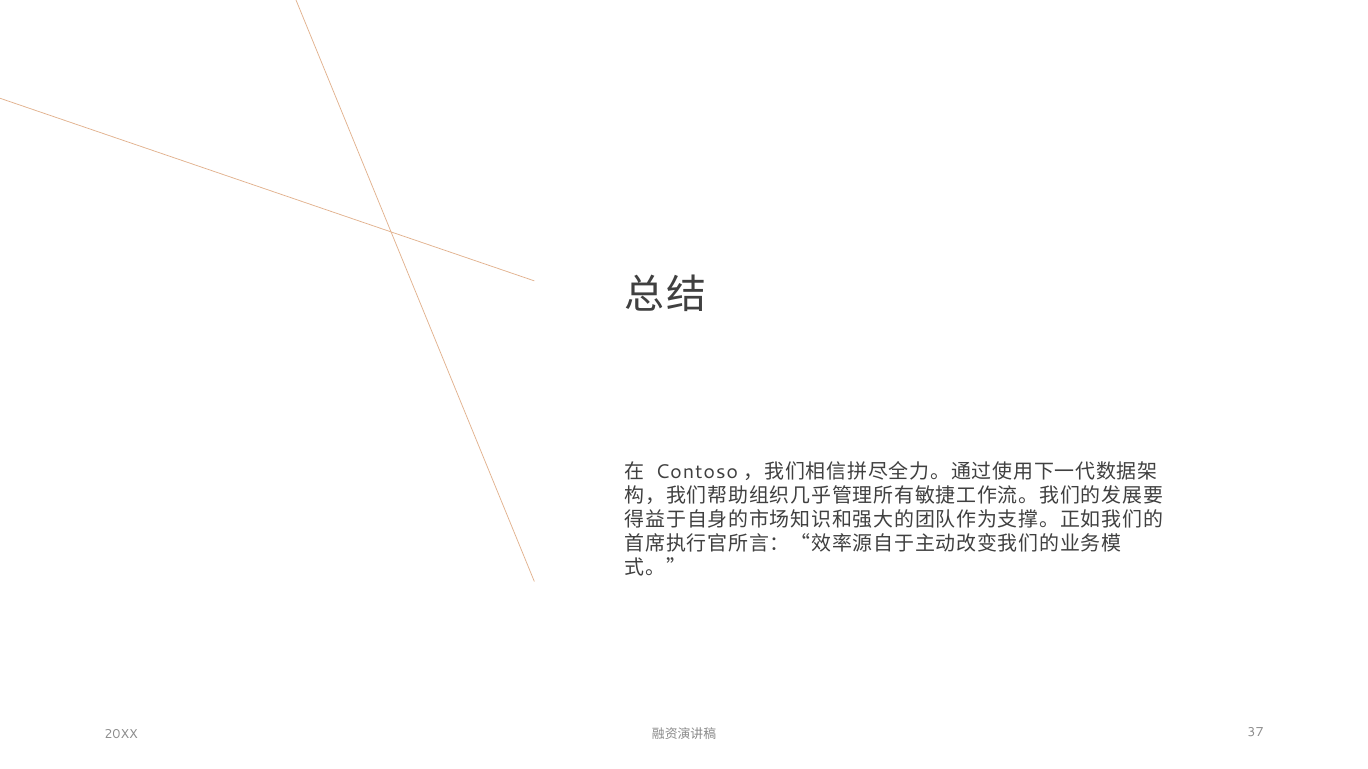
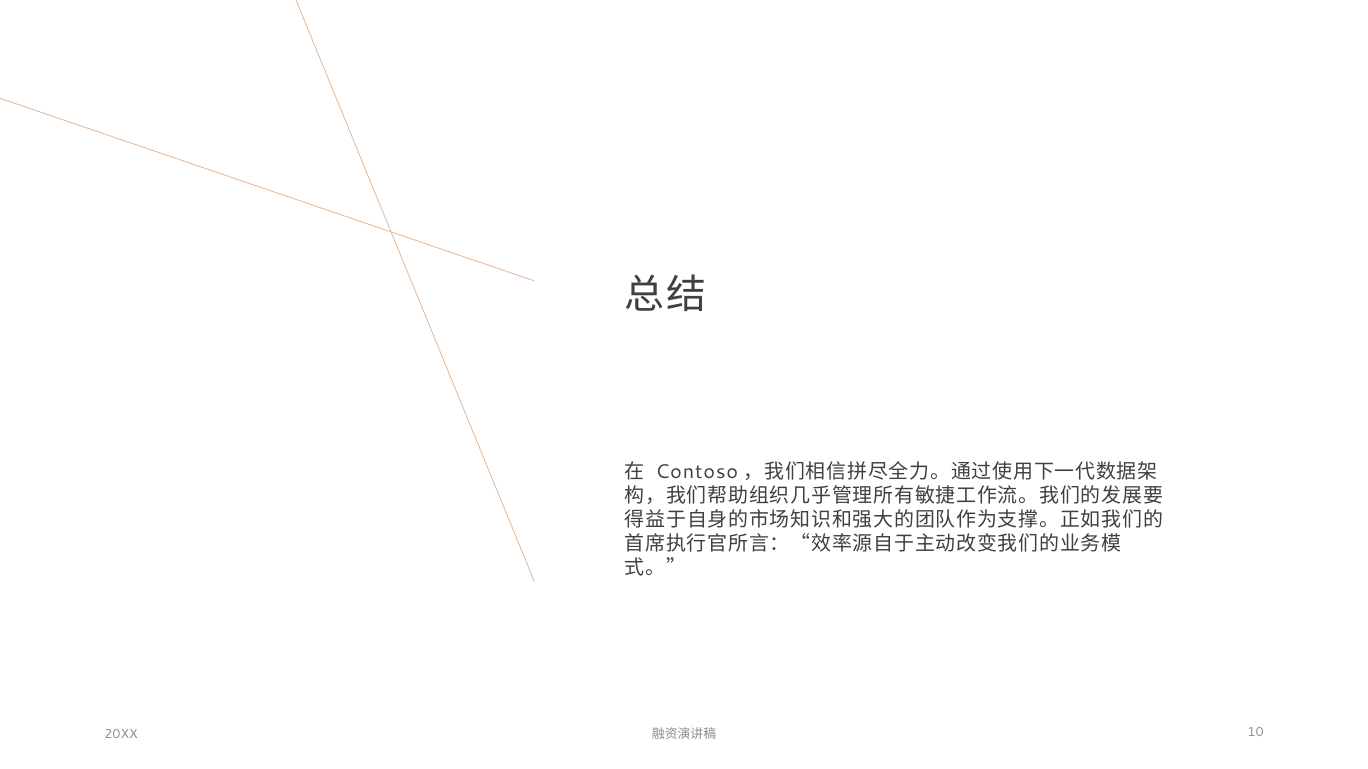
37: 37 -> 10
